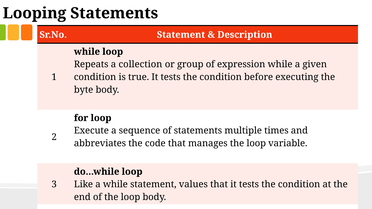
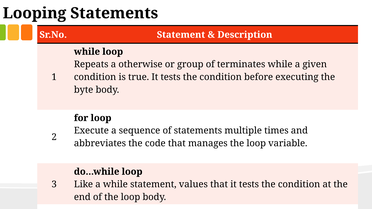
a collection: collection -> otherwise
expression: expression -> terminates
